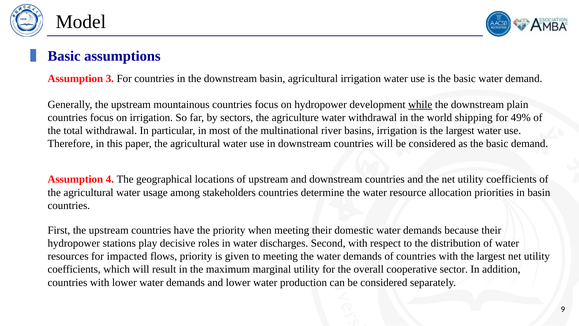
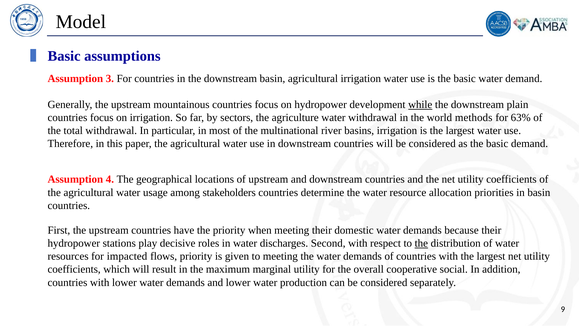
shipping: shipping -> methods
49%: 49% -> 63%
the at (421, 243) underline: none -> present
sector: sector -> social
